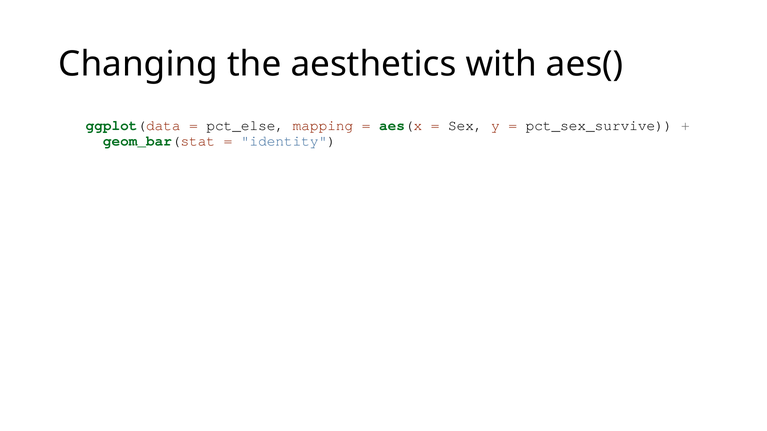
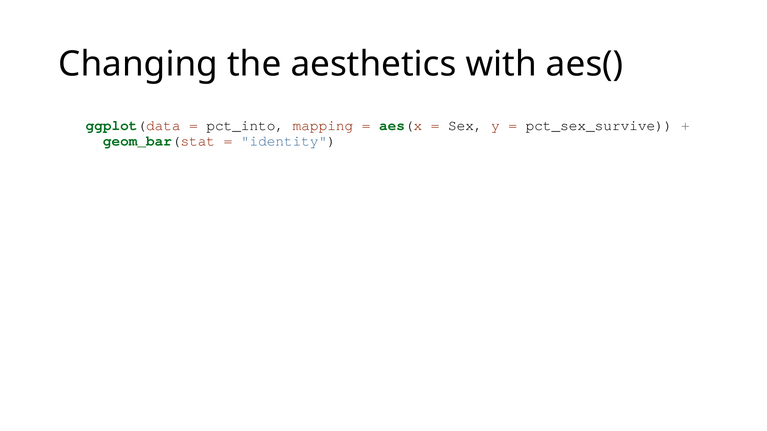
pct_else: pct_else -> pct_into
